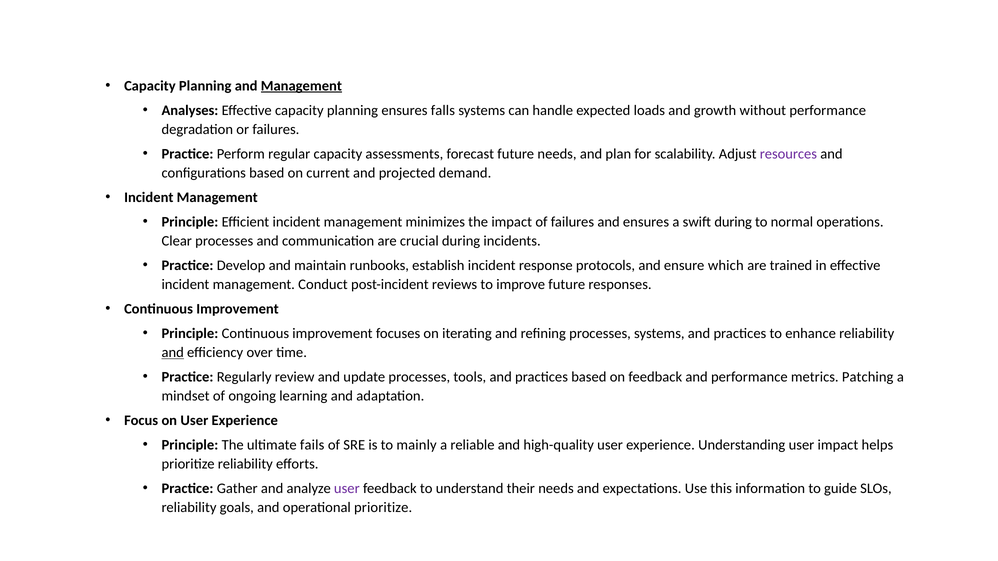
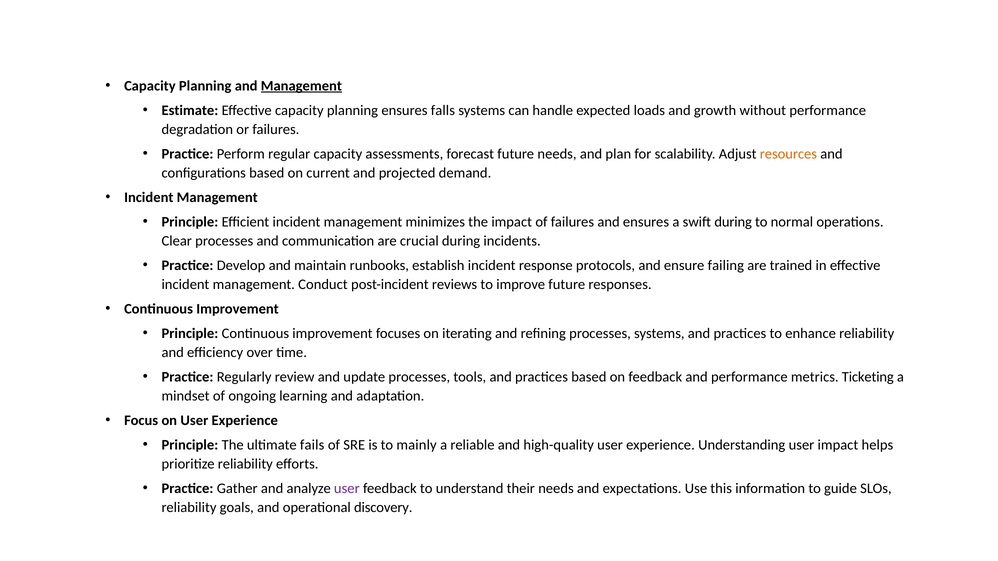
Analyses: Analyses -> Estimate
resources colour: purple -> orange
which: which -> failing
and at (173, 353) underline: present -> none
Patching: Patching -> Ticketing
operational prioritize: prioritize -> discovery
